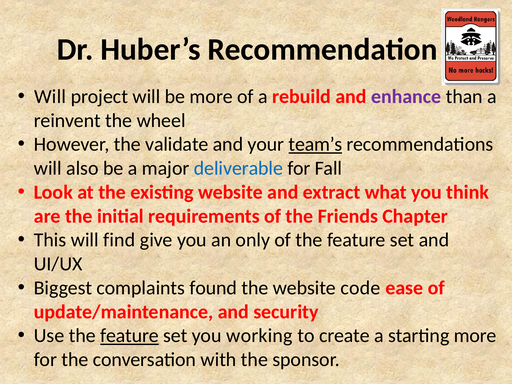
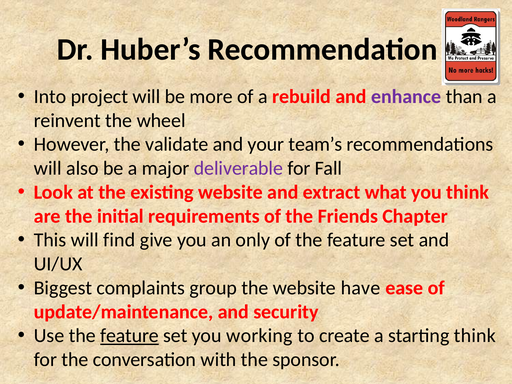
Will at (50, 97): Will -> Into
team’s underline: present -> none
deliverable colour: blue -> purple
found: found -> group
code: code -> have
starting more: more -> think
